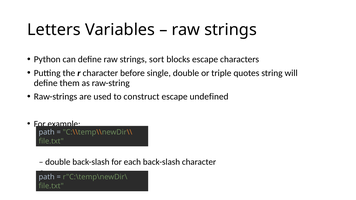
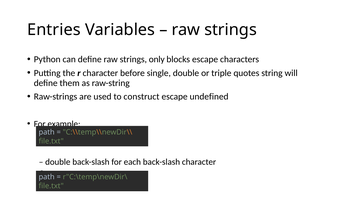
Letters: Letters -> Entries
sort: sort -> only
